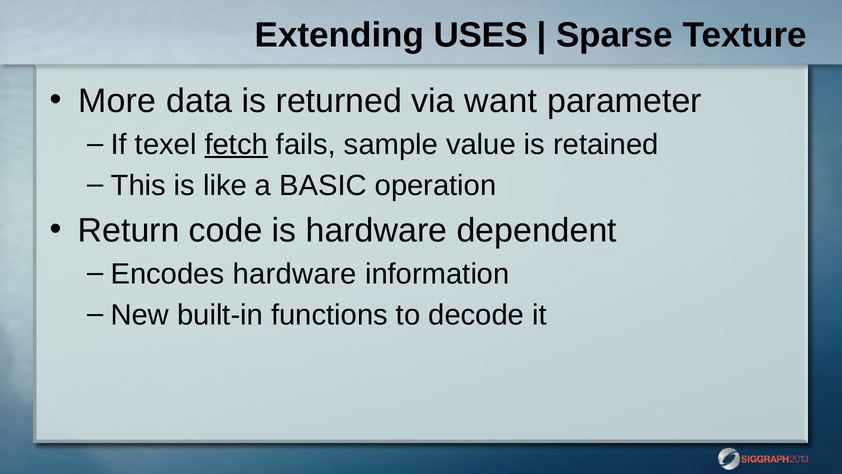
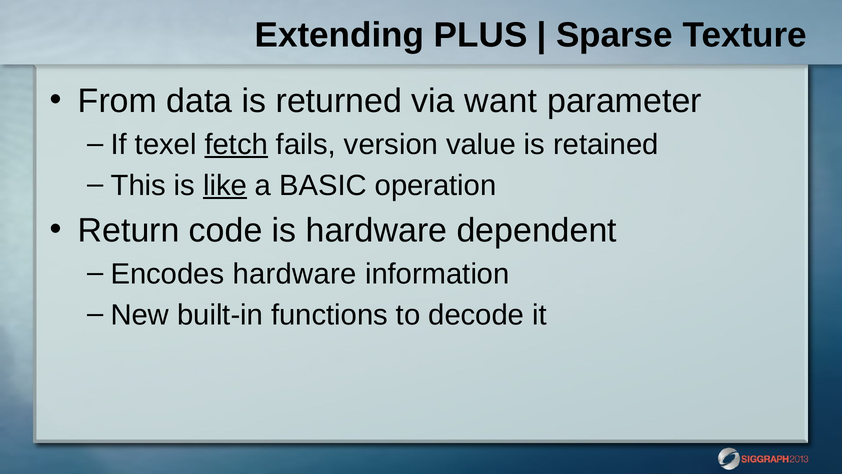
USES: USES -> PLUS
More: More -> From
sample: sample -> version
like underline: none -> present
